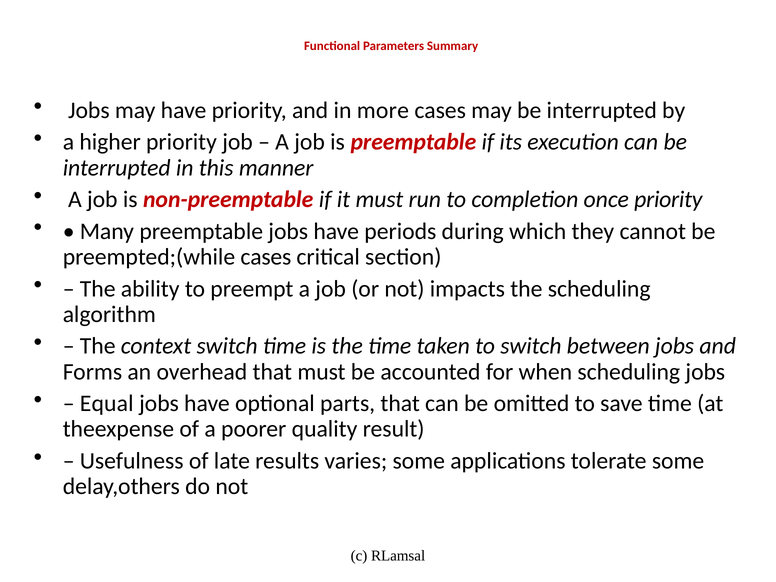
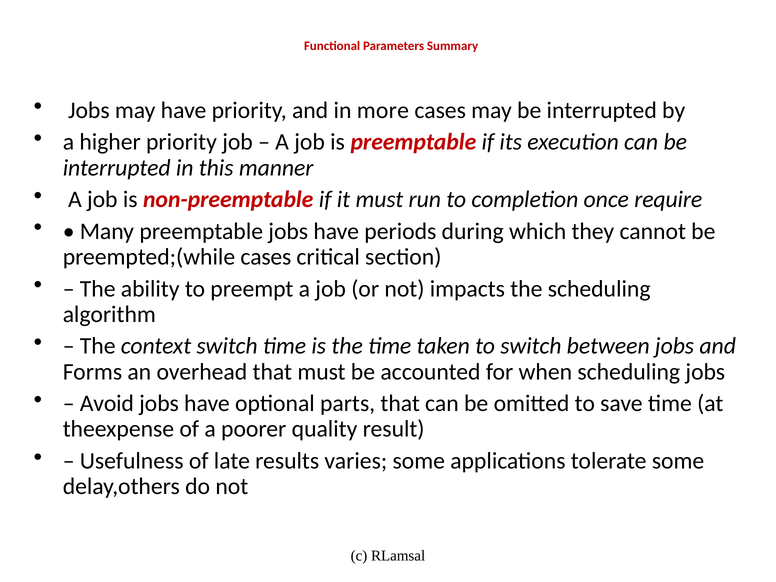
once priority: priority -> require
Equal: Equal -> Avoid
